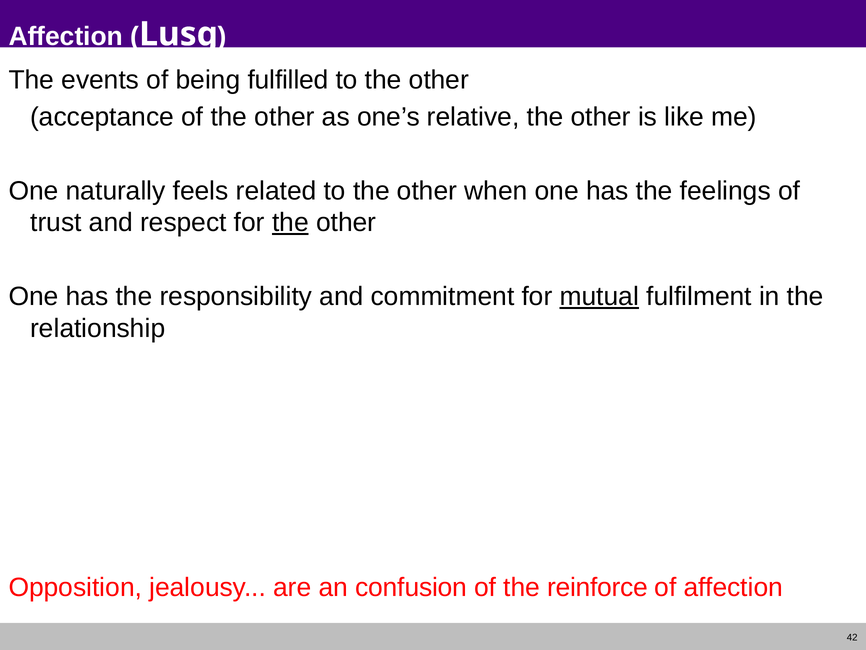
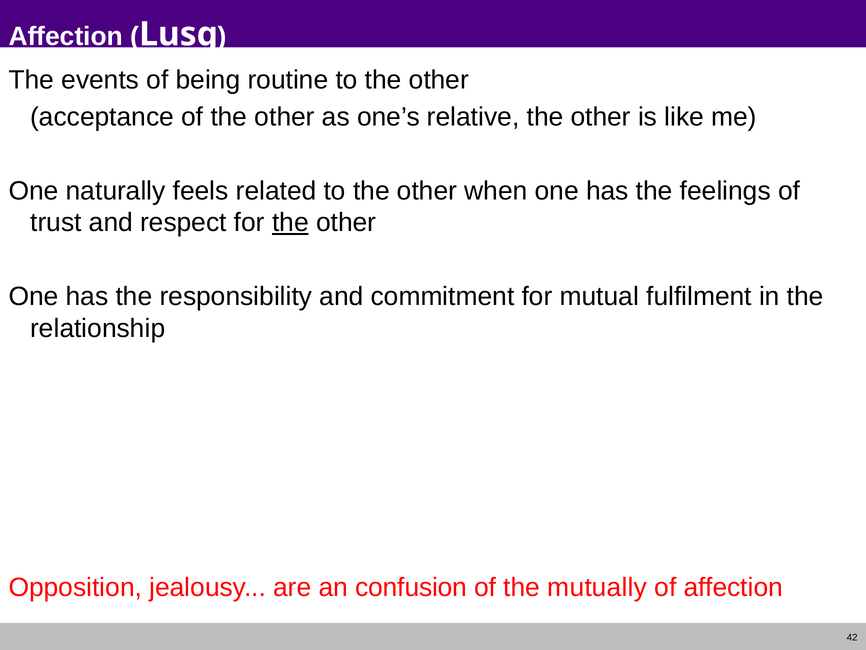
fulfilled: fulfilled -> routine
mutual underline: present -> none
reinforce: reinforce -> mutually
